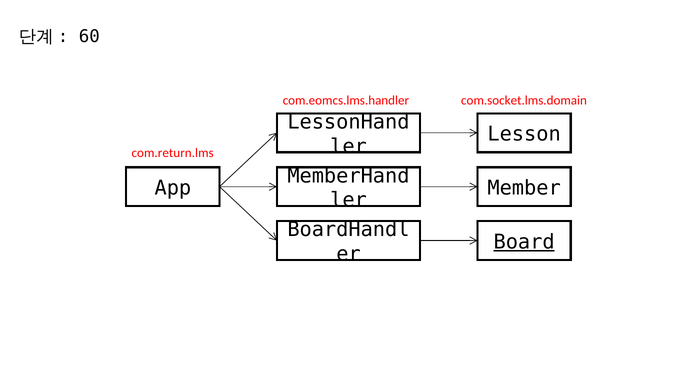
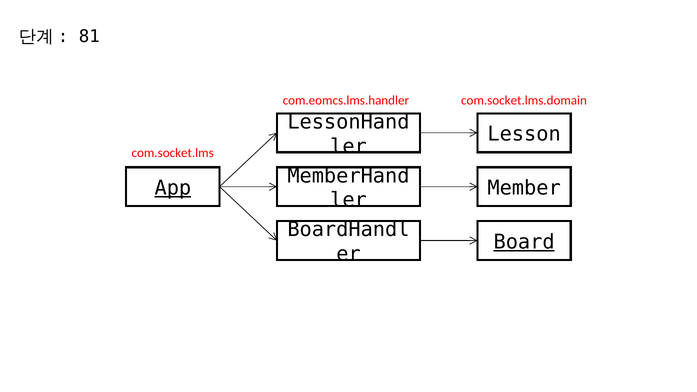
60: 60 -> 81
com.return.lms: com.return.lms -> com.socket.lms
App underline: none -> present
